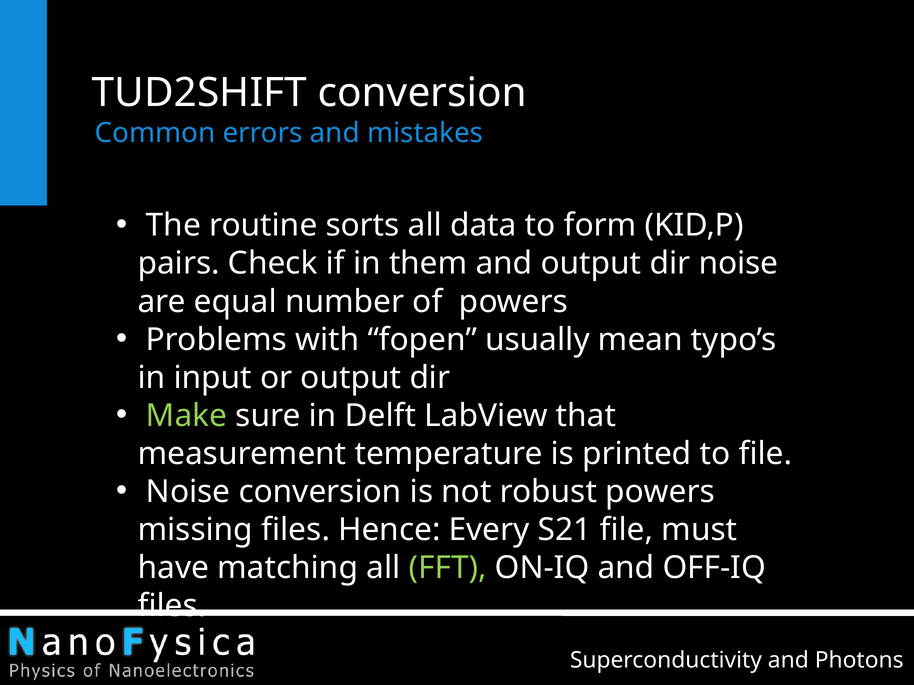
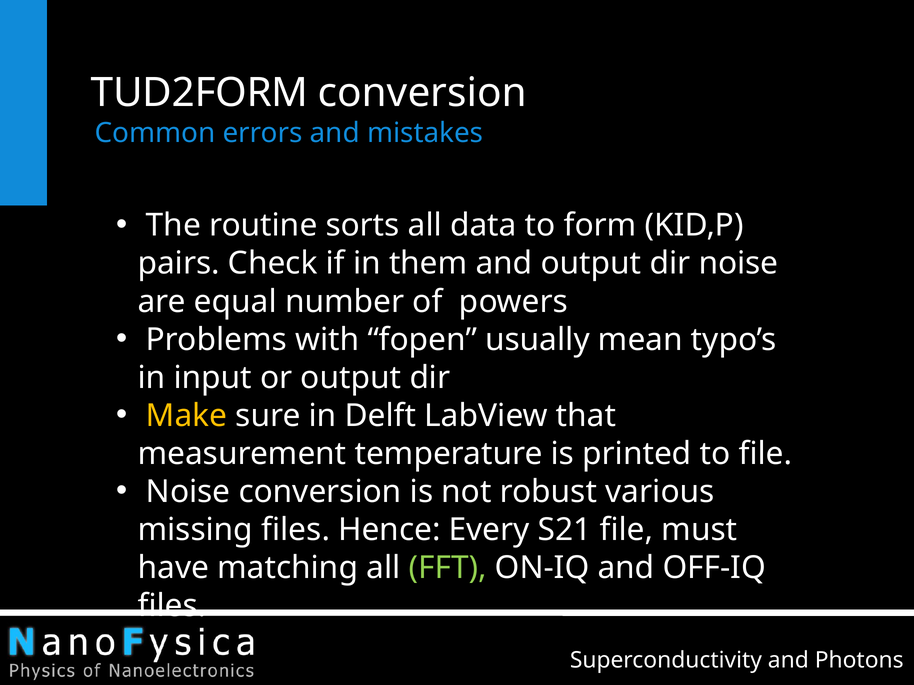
TUD2SHIFT: TUD2SHIFT -> TUD2FORM
Make colour: light green -> yellow
robust powers: powers -> various
